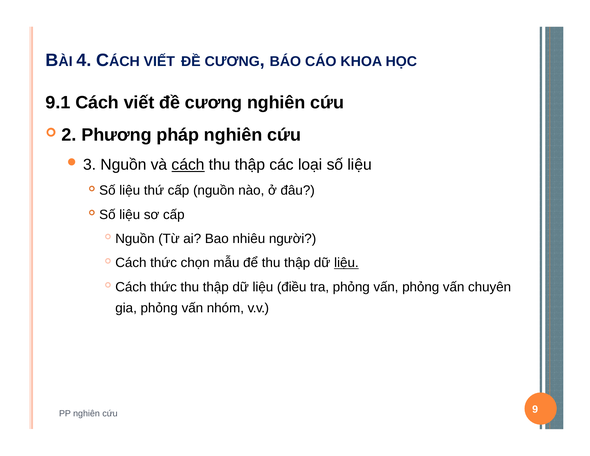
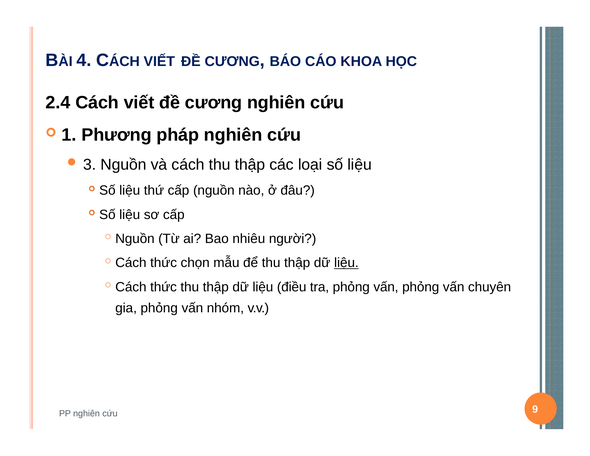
9.1: 9.1 -> 2.4
2: 2 -> 1
cách at (188, 165) underline: present -> none
